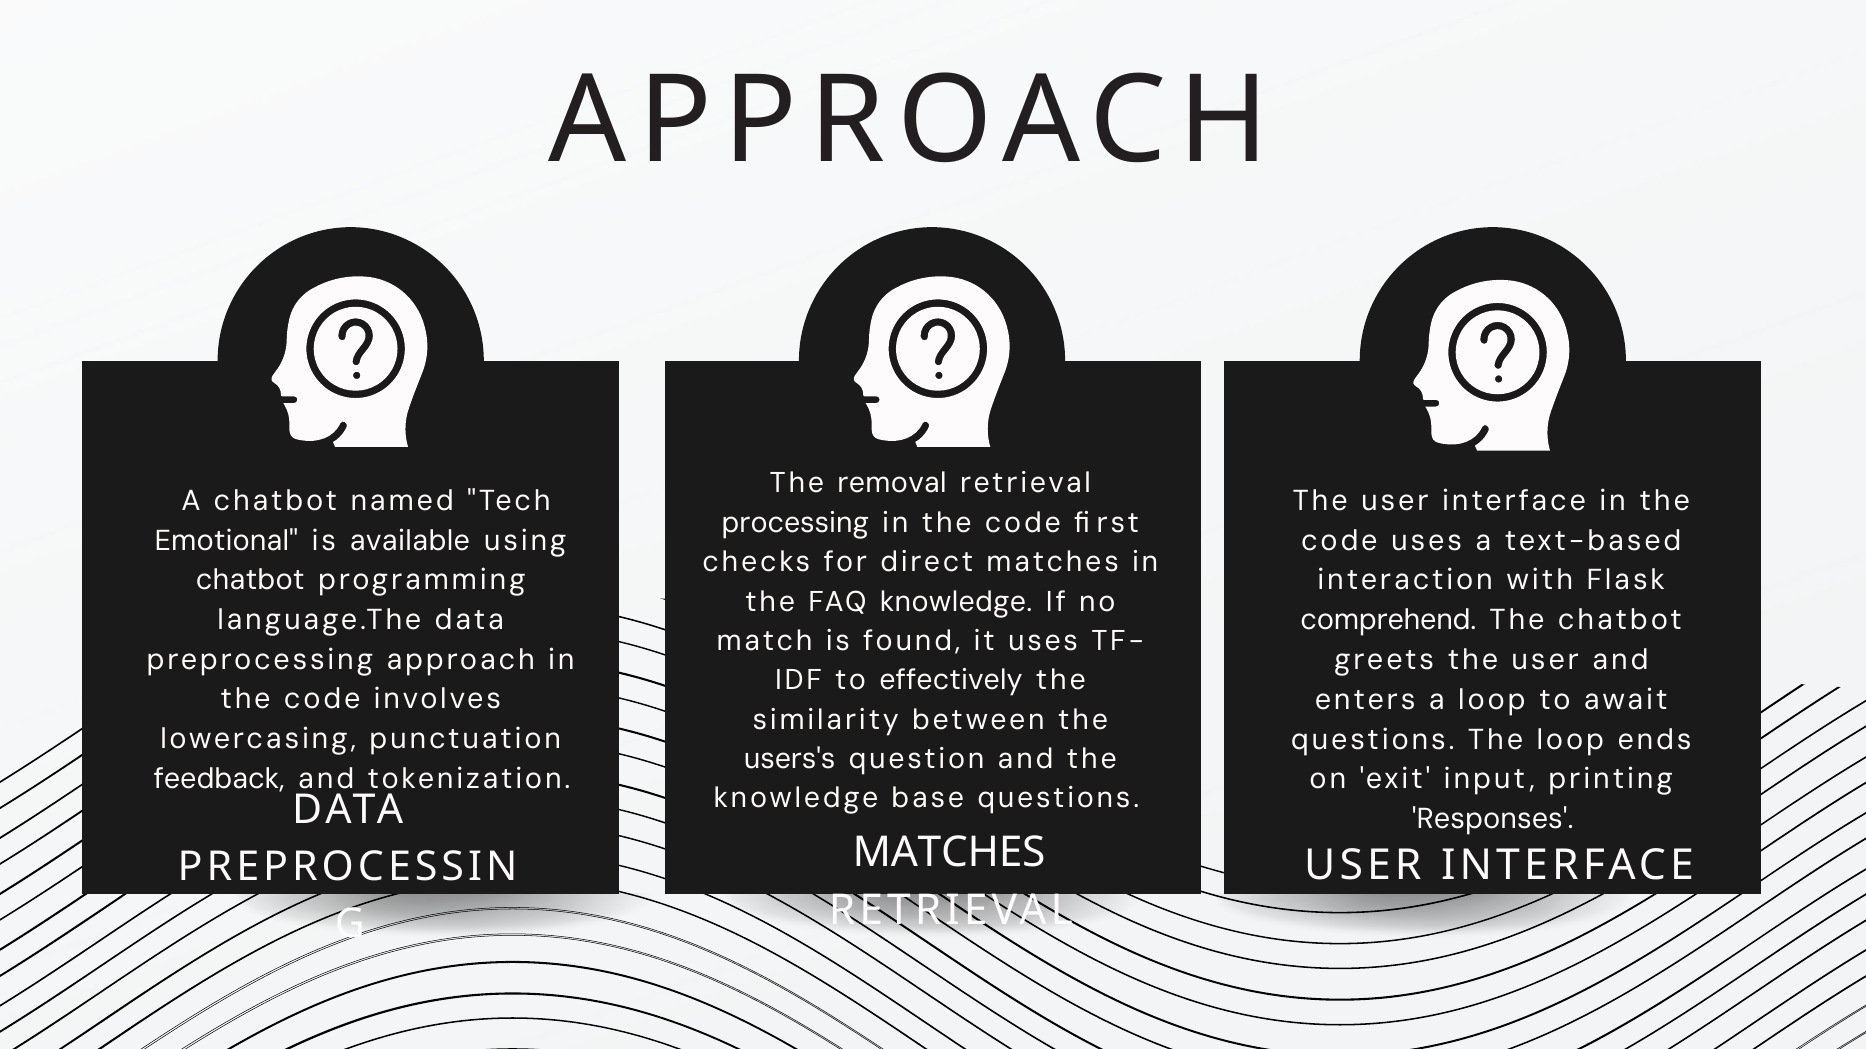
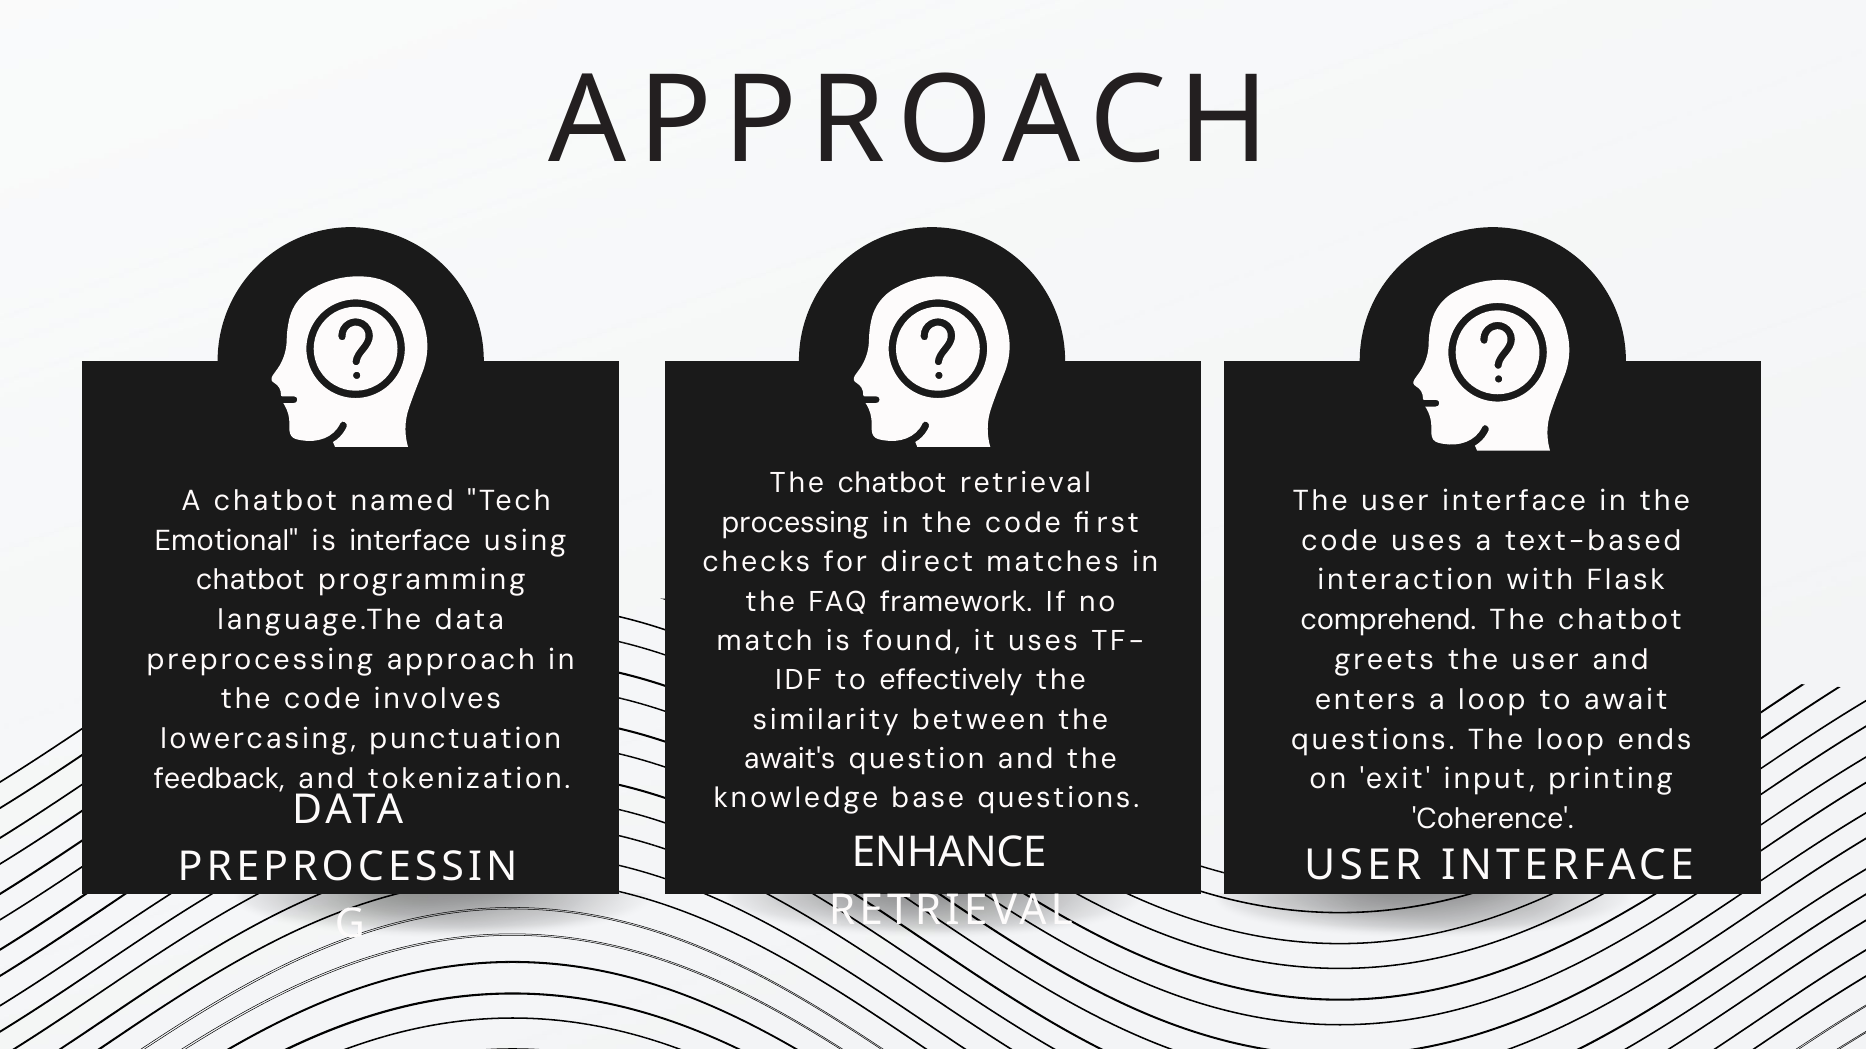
removal at (892, 484): removal -> chatbot
is available: available -> interface
FAQ knowledge: knowledge -> framework
users's: users's -> await's
Responses: Responses -> Coherence
MATCHES at (949, 853): MATCHES -> ENHANCE
